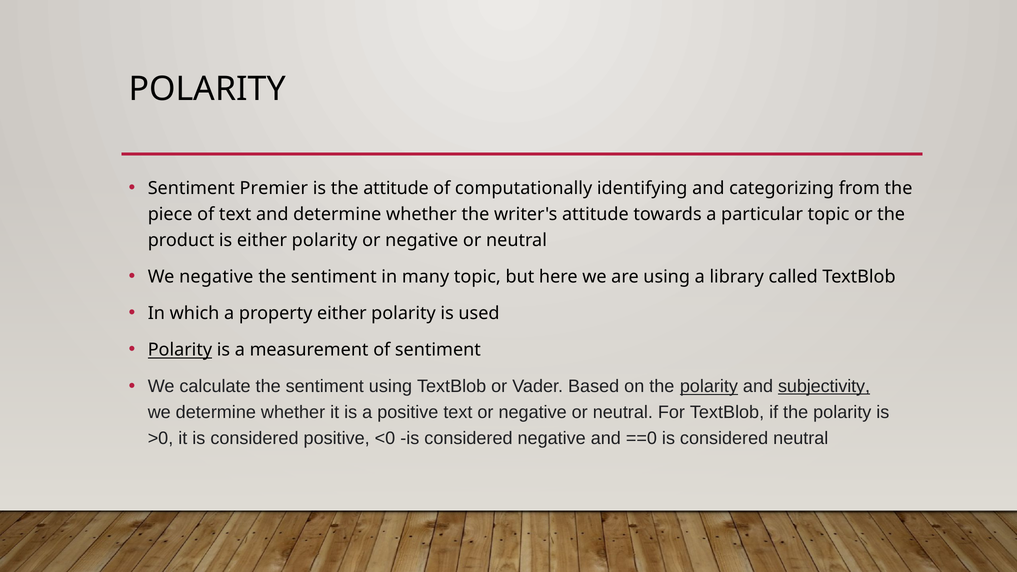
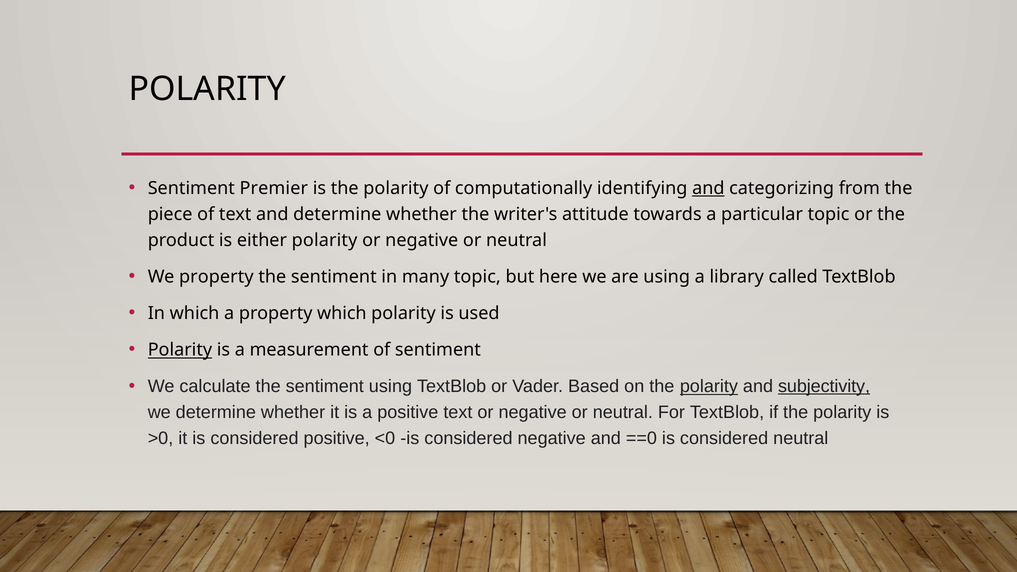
is the attitude: attitude -> polarity
and at (708, 188) underline: none -> present
We negative: negative -> property
property either: either -> which
